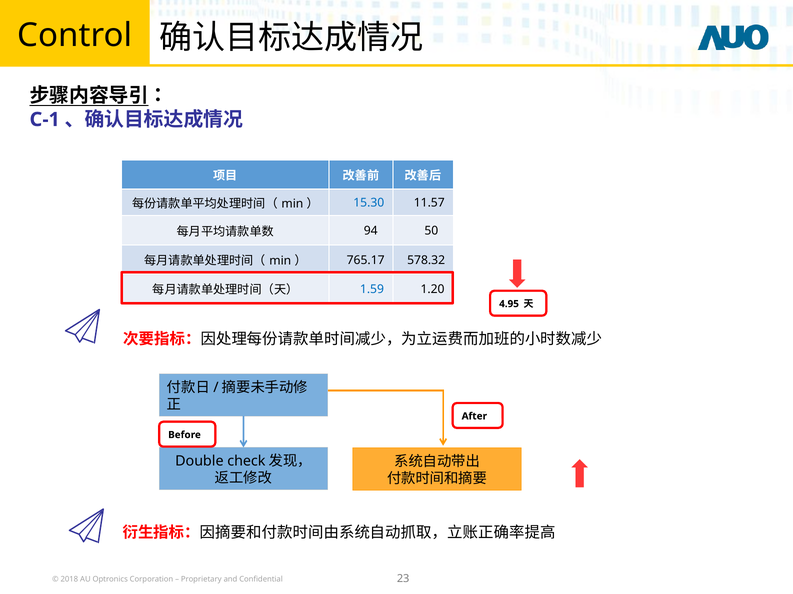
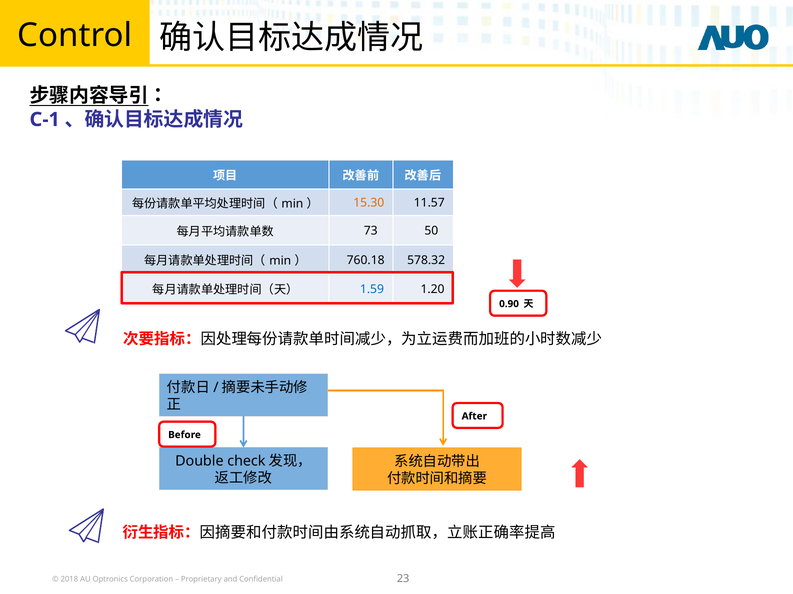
15.30 colour: blue -> orange
94: 94 -> 73
765.17: 765.17 -> 760.18
4.95: 4.95 -> 0.90
